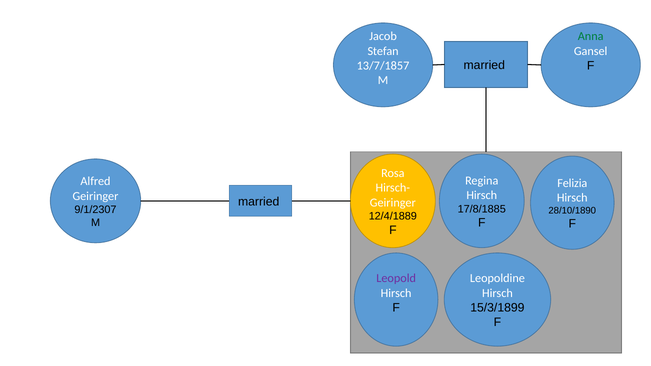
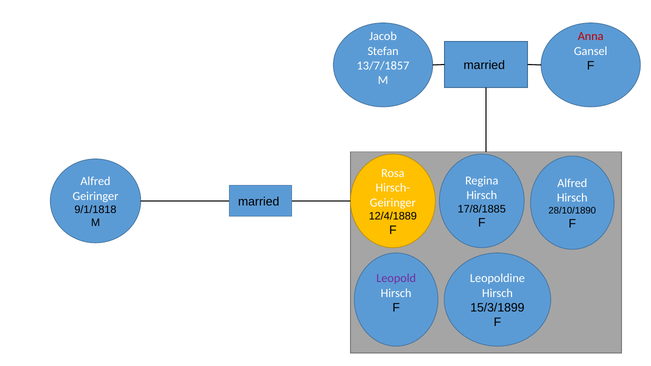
Anna colour: green -> red
Felizia at (572, 183): Felizia -> Alfred
9/1/2307: 9/1/2307 -> 9/1/1818
